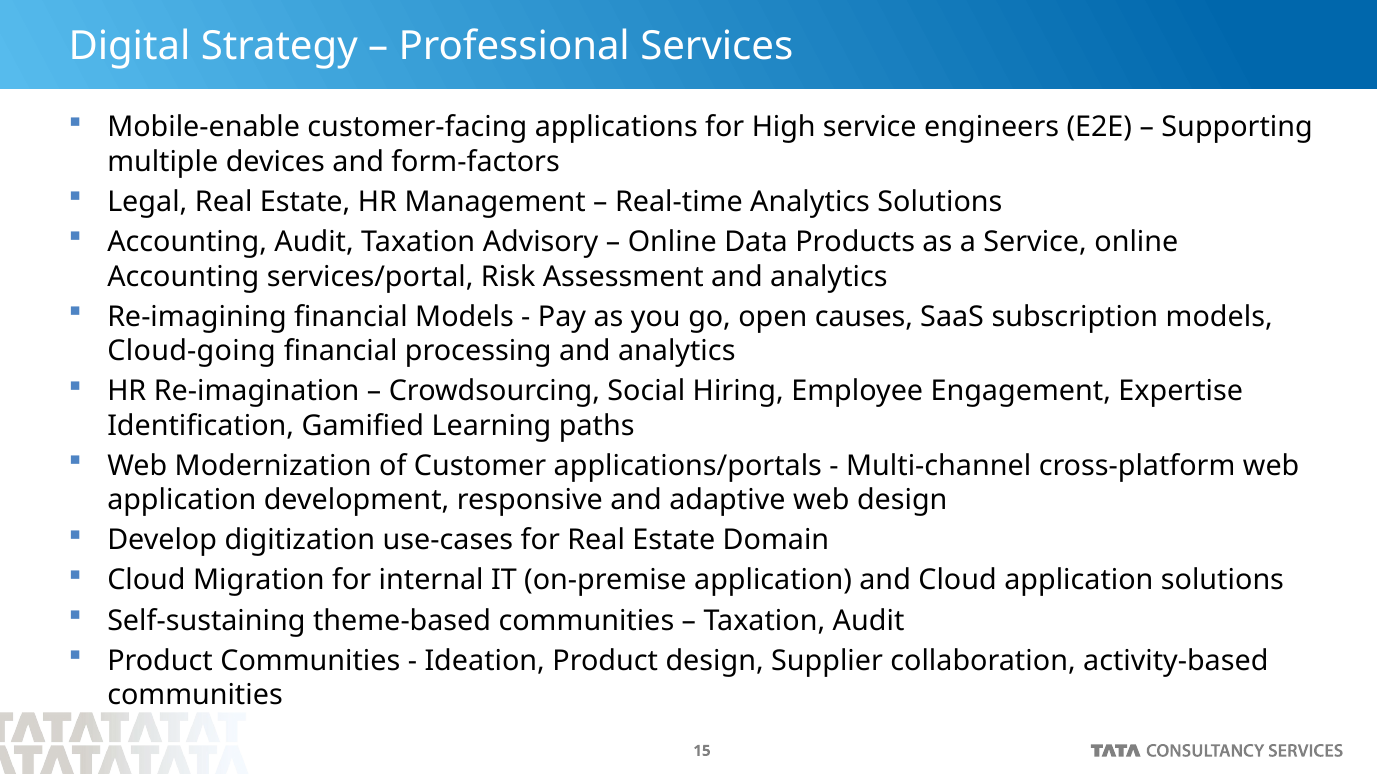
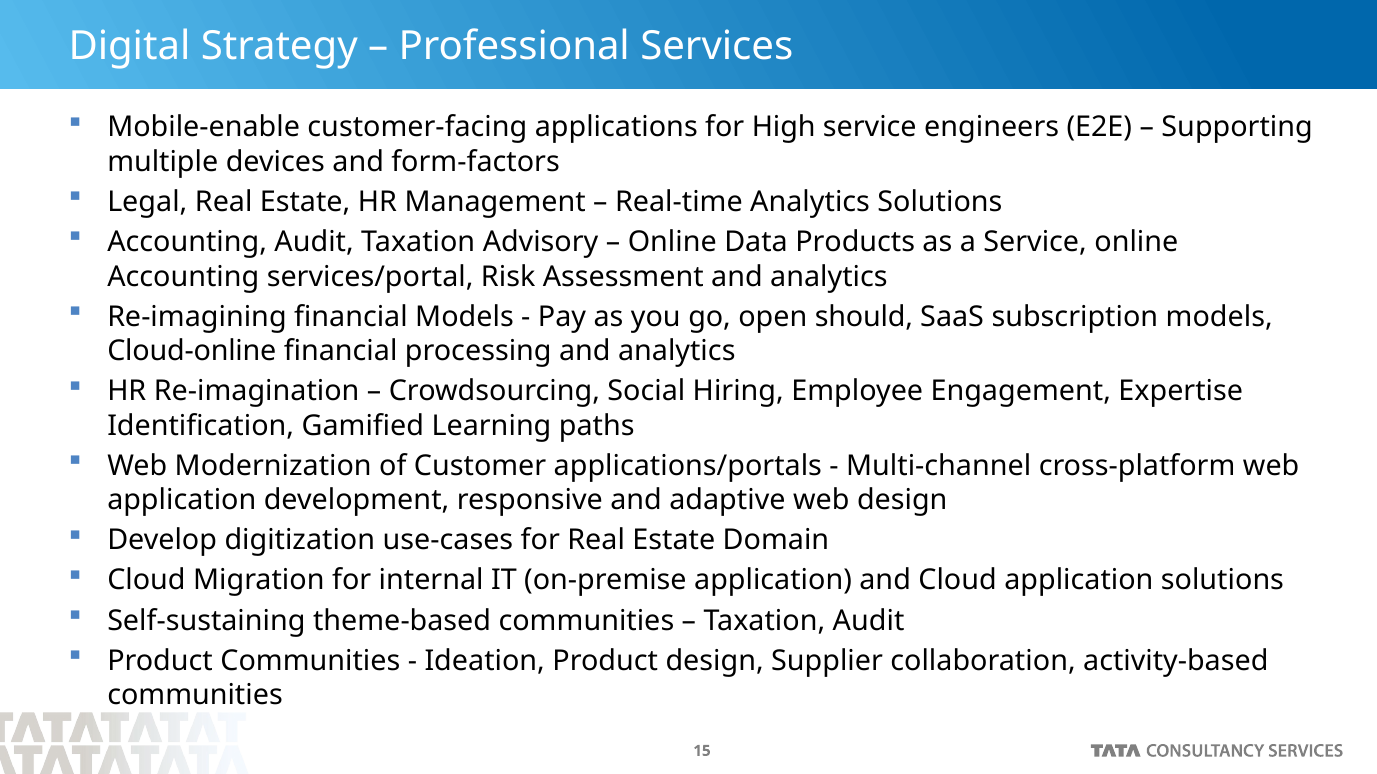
causes: causes -> should
Cloud-going: Cloud-going -> Cloud-online
